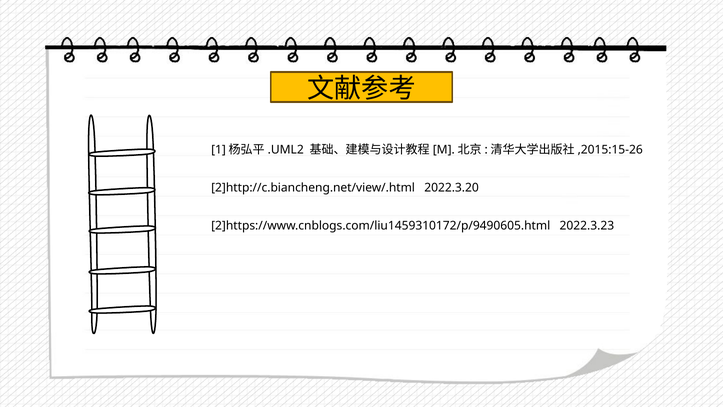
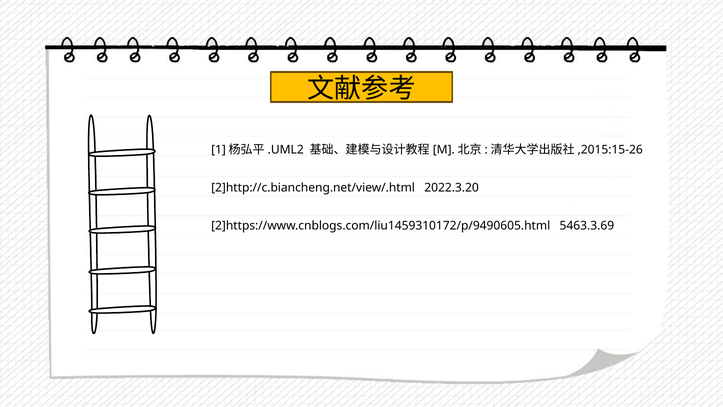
2022.3.23: 2022.3.23 -> 5463.3.69
